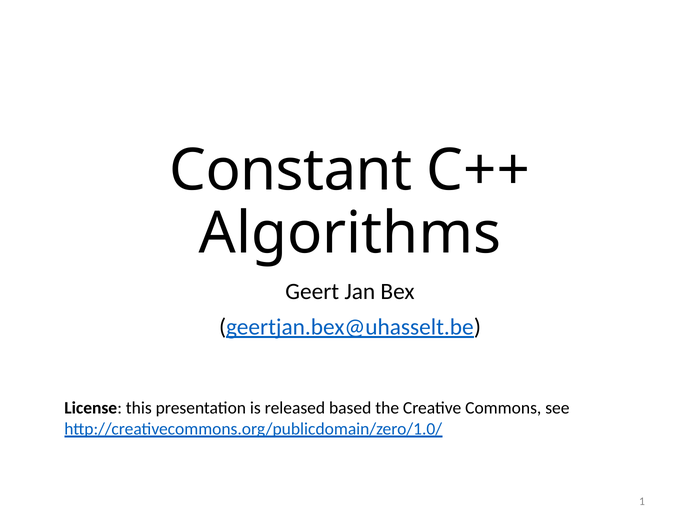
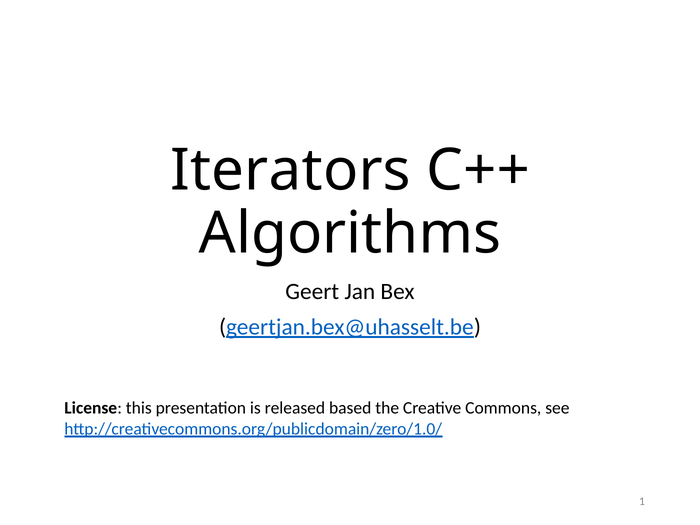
Constant: Constant -> Iterators
